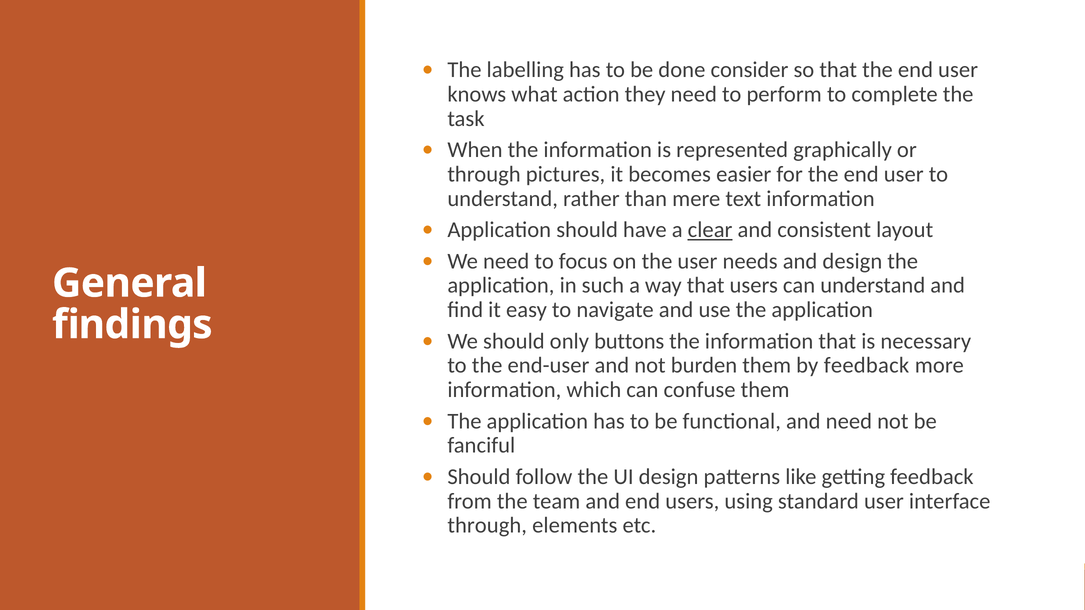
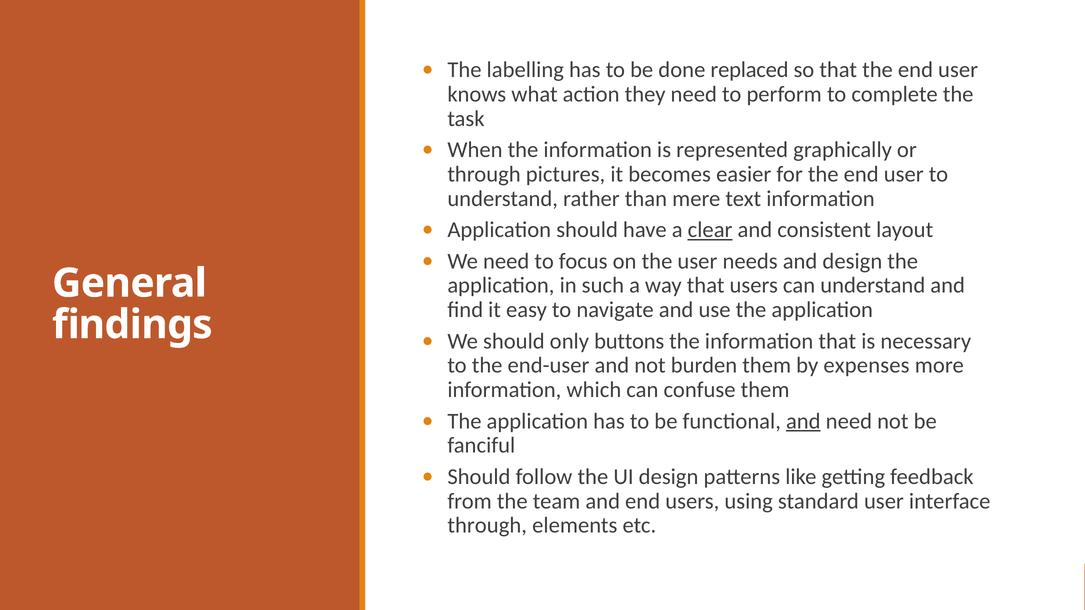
consider: consider -> replaced
by feedback: feedback -> expenses
and at (803, 421) underline: none -> present
